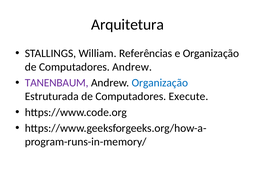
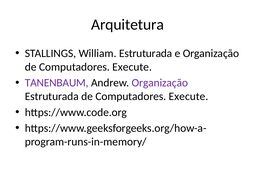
William Referências: Referências -> Estruturada
Andrew at (132, 67): Andrew -> Execute
Organização at (160, 83) colour: blue -> purple
